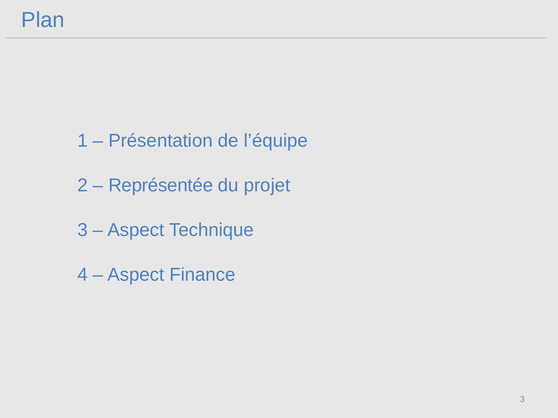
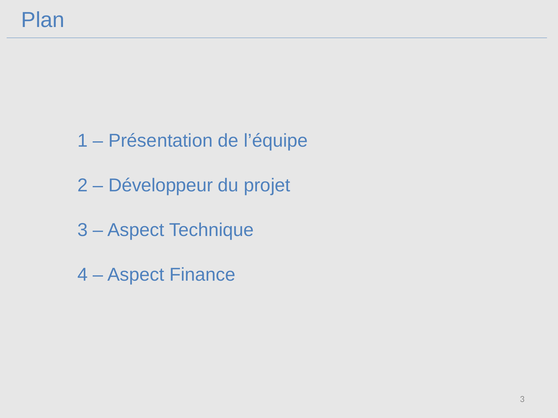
Représentée: Représentée -> Développeur
